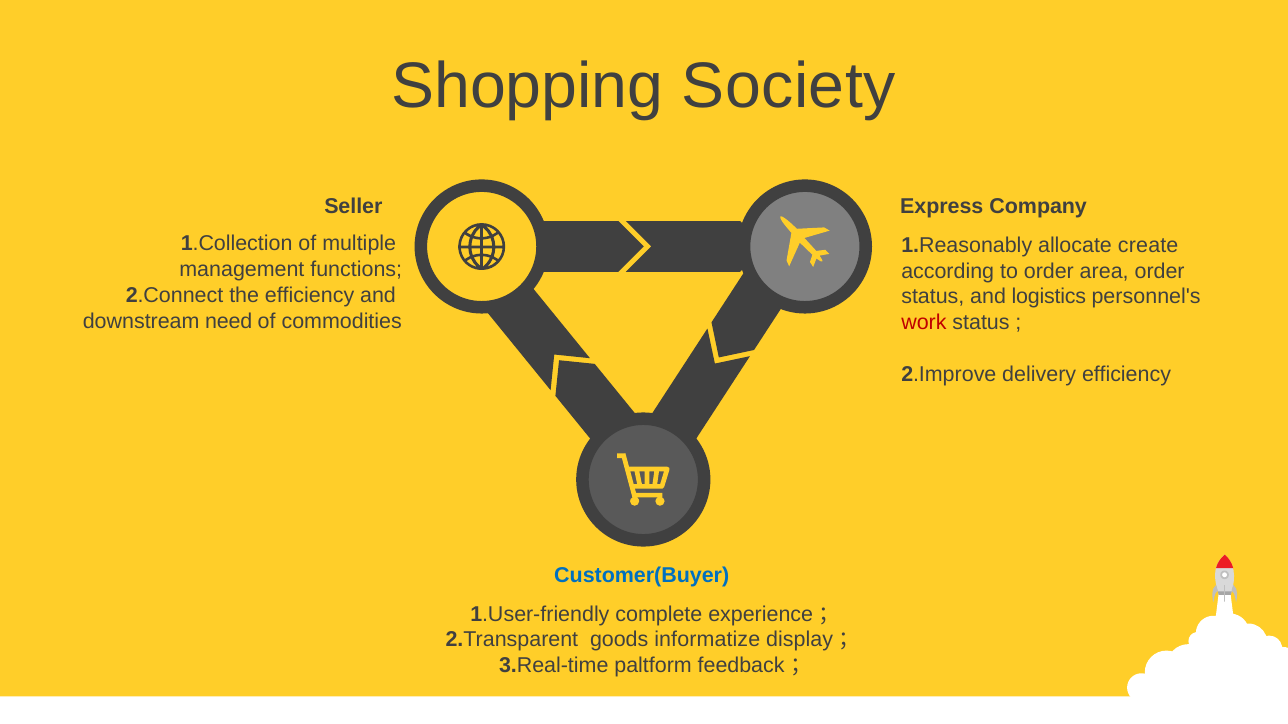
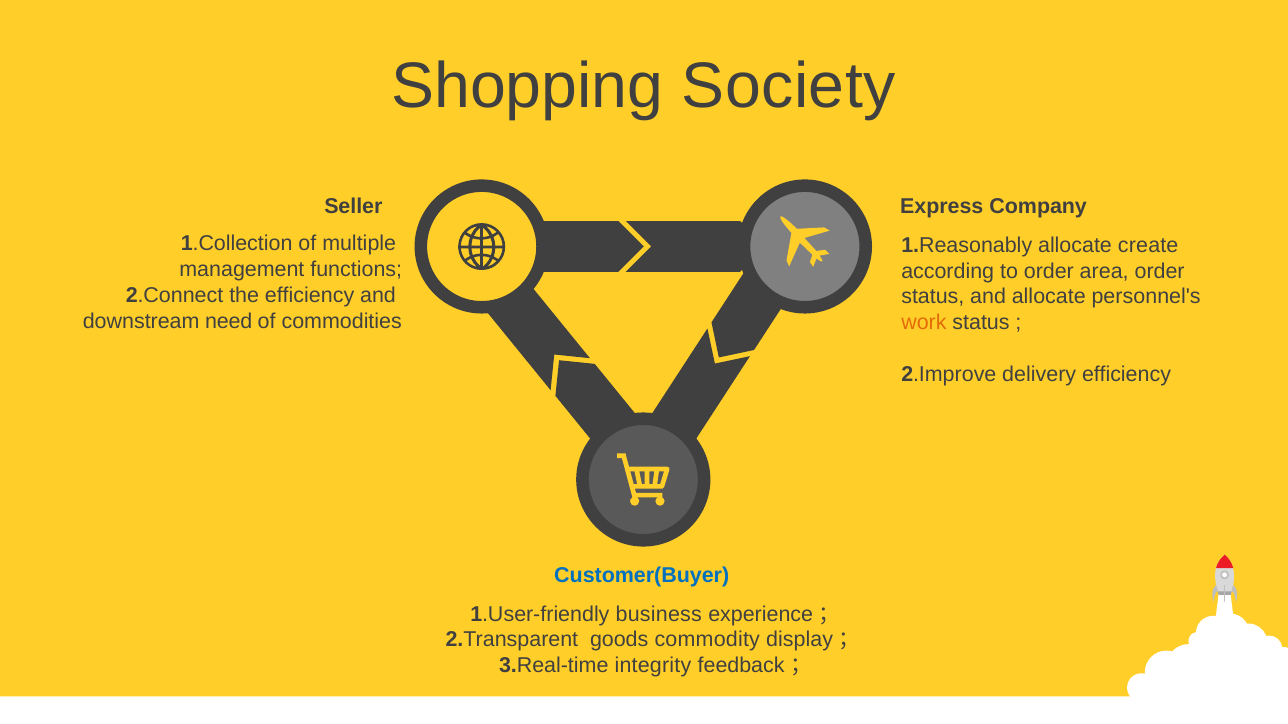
and logistics: logistics -> allocate
work colour: red -> orange
complete: complete -> business
informatize: informatize -> commodity
paltform: paltform -> integrity
